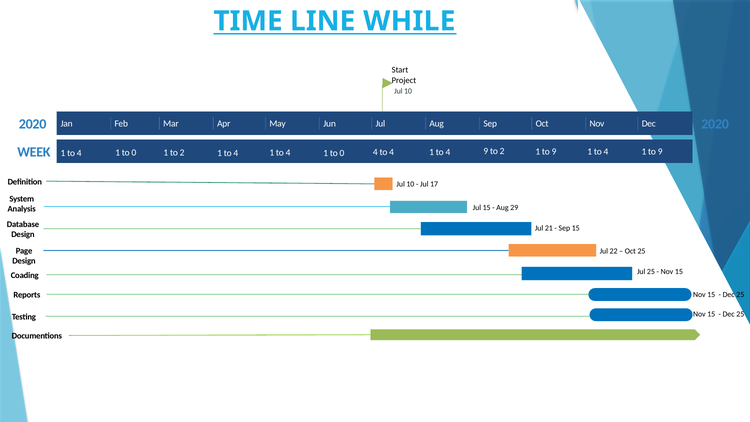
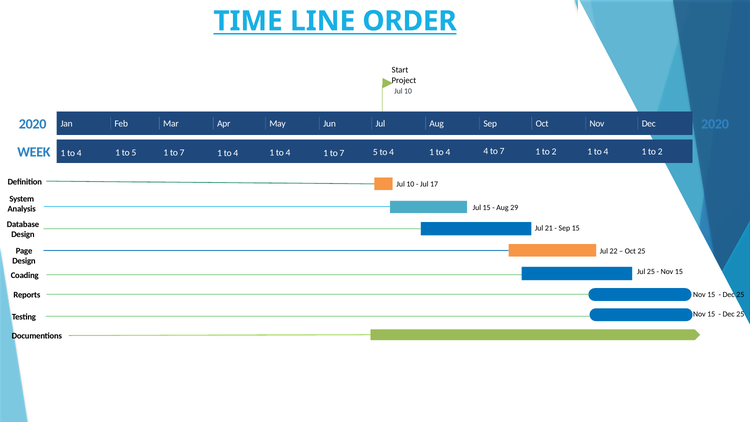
WHILE: WHILE -> ORDER
WEEK 4: 4 -> 5
4 9: 9 -> 4
2 at (502, 151): 2 -> 7
9 at (554, 152): 9 -> 2
4 1 to 9: 9 -> 2
4 1 to 0: 0 -> 5
2 at (182, 153): 2 -> 7
0 at (342, 153): 0 -> 7
